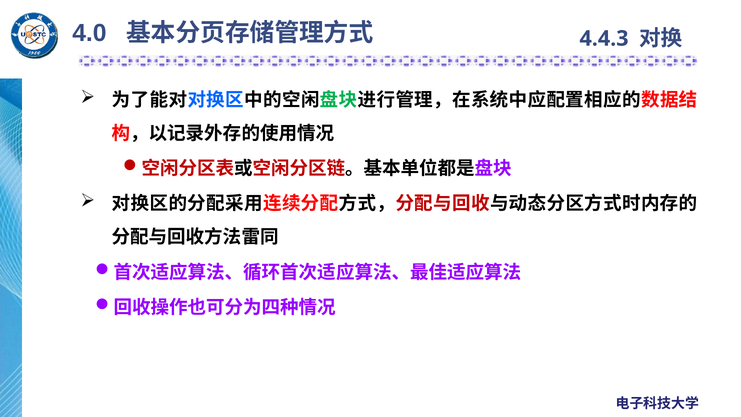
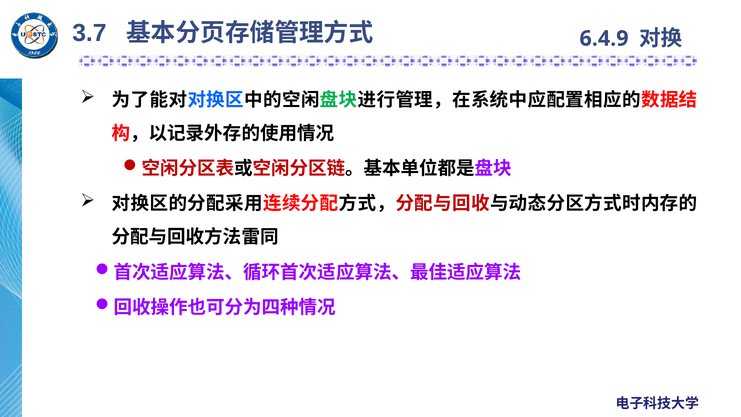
4.0: 4.0 -> 3.7
4.4.3: 4.4.3 -> 6.4.9
